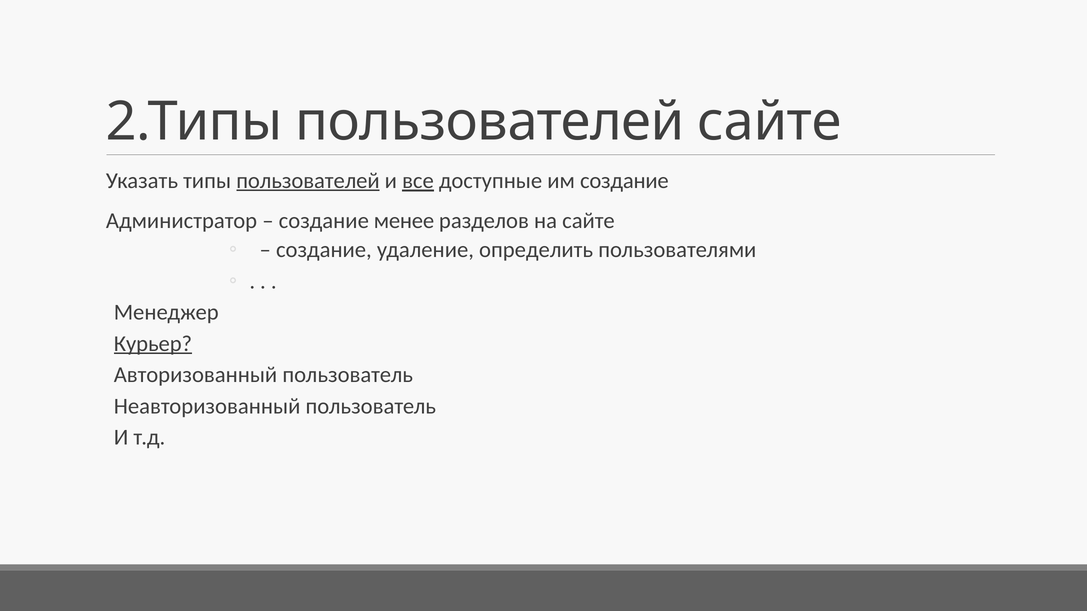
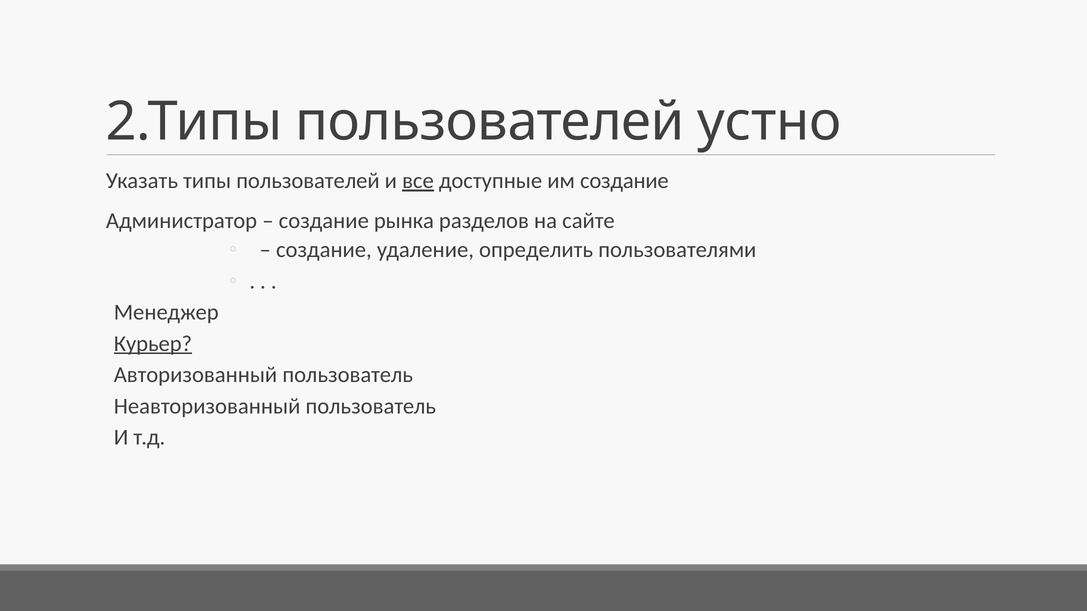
пользователей сайте: сайте -> устно
пользователей at (308, 181) underline: present -> none
менее: менее -> рынка
